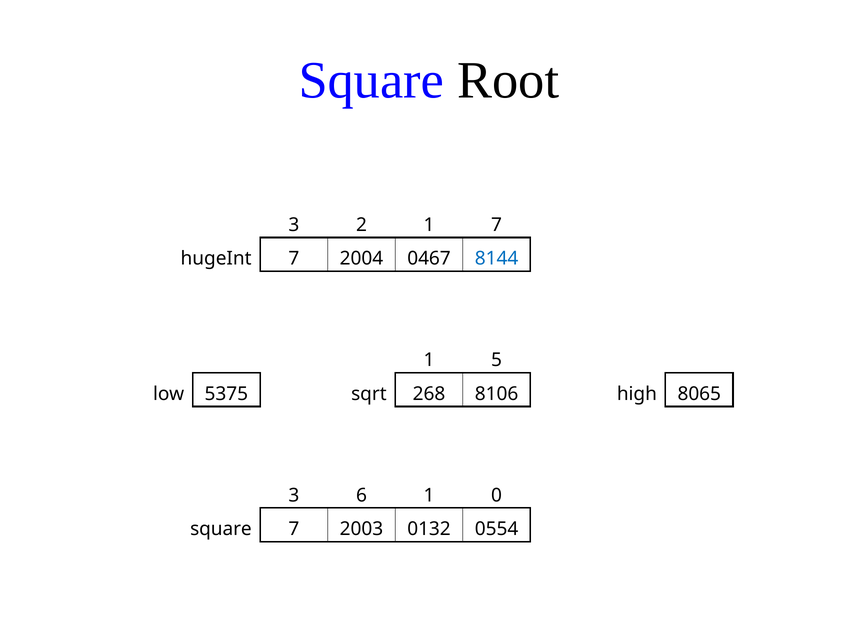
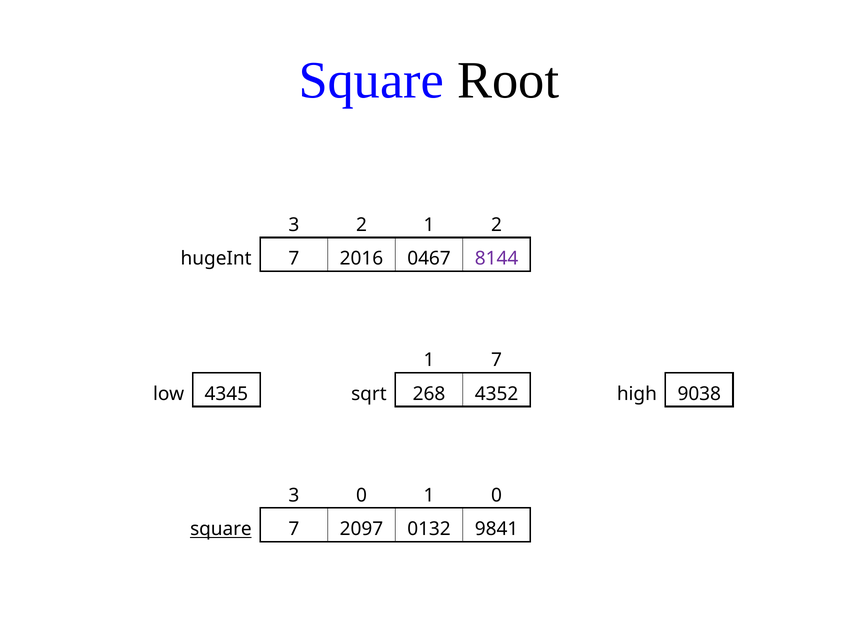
1 7: 7 -> 2
2004: 2004 -> 2016
8144 colour: blue -> purple
1 5: 5 -> 7
5375: 5375 -> 4345
8106: 8106 -> 4352
8065: 8065 -> 9038
3 6: 6 -> 0
square at (221, 529) underline: none -> present
2003: 2003 -> 2097
0554: 0554 -> 9841
